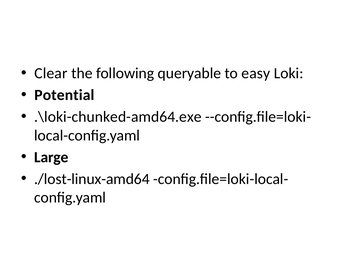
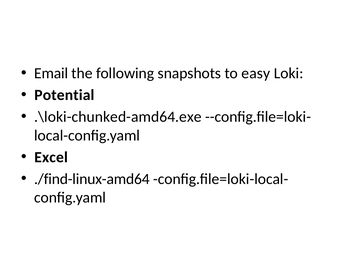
Clear: Clear -> Email
queryable: queryable -> snapshots
Large: Large -> Excel
./lost-linux-amd64: ./lost-linux-amd64 -> ./find-linux-amd64
